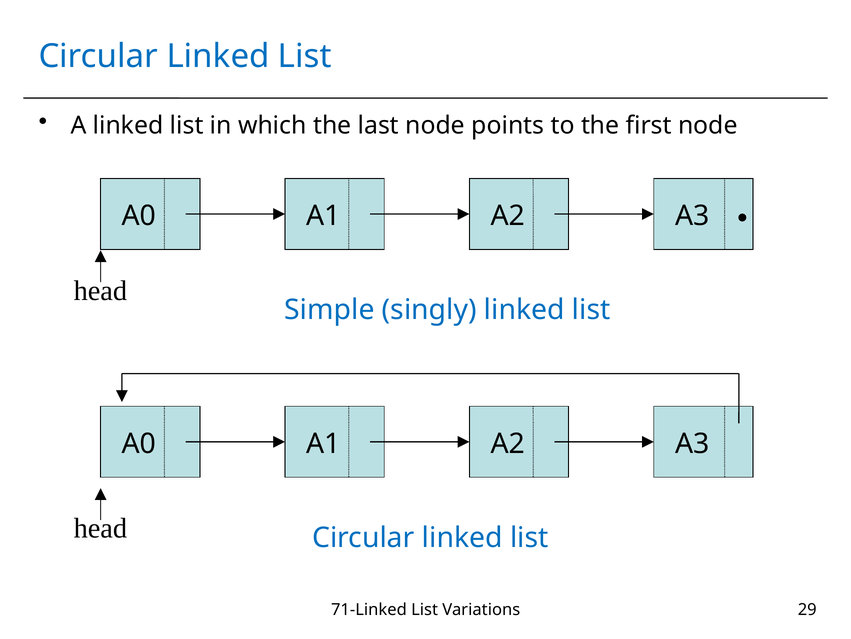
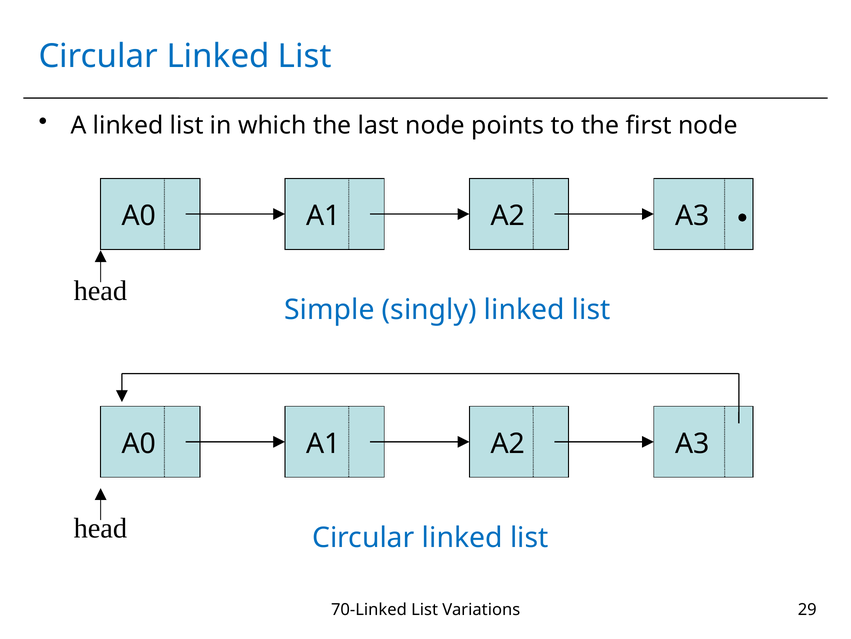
71-Linked: 71-Linked -> 70-Linked
